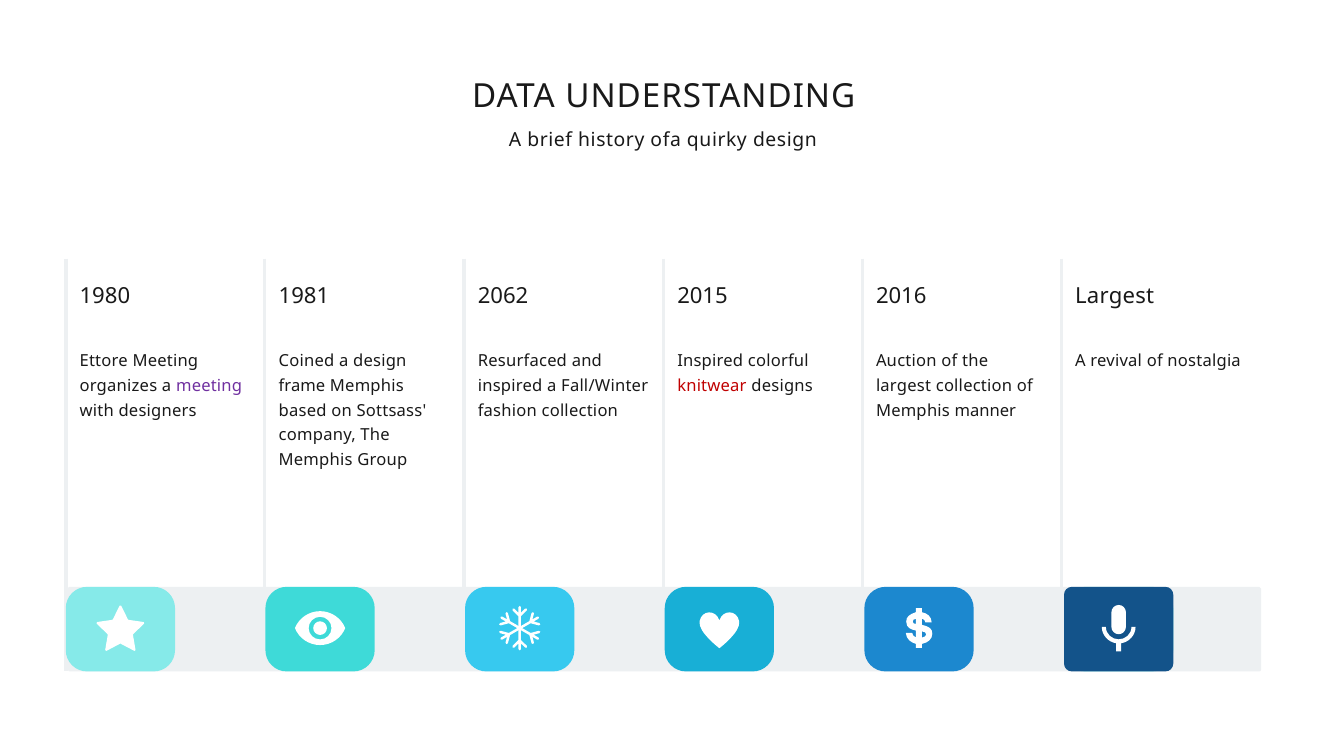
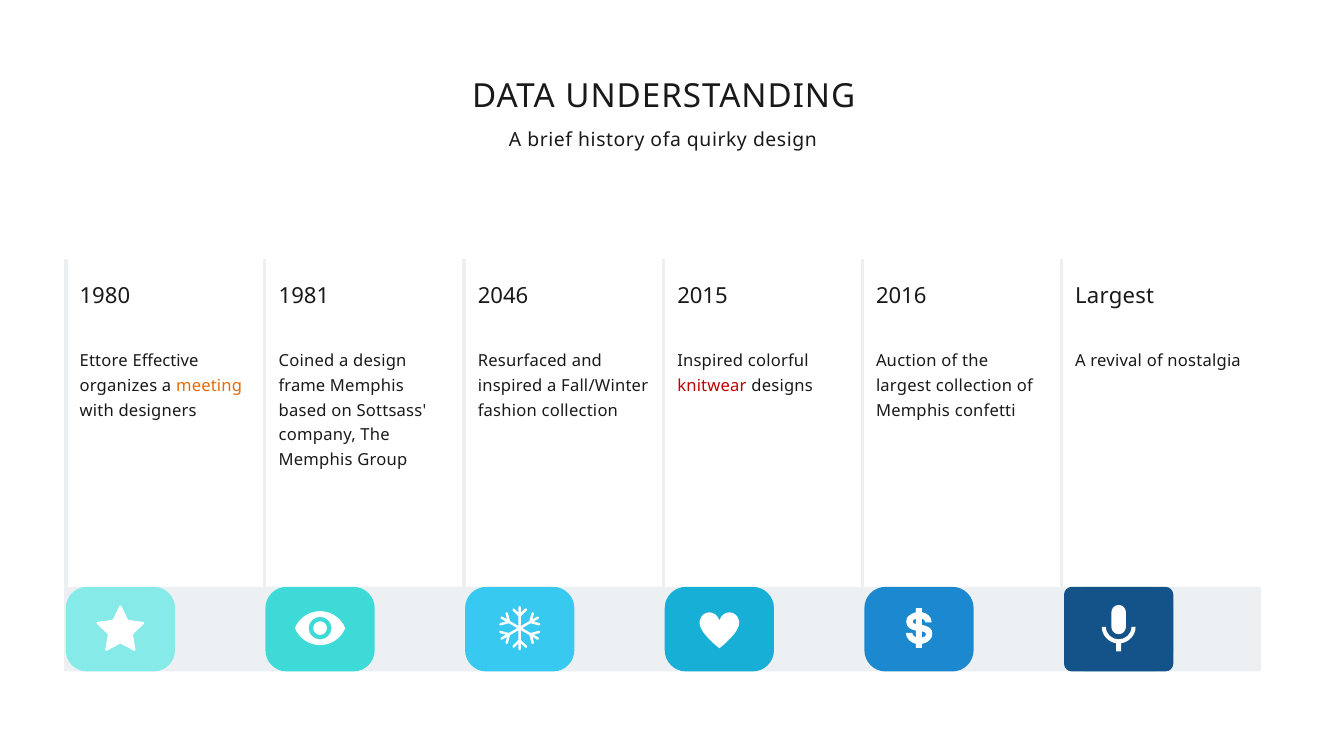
2062: 2062 -> 2046
Ettore Meeting: Meeting -> Effective
meeting at (209, 386) colour: purple -> orange
manner: manner -> confetti
